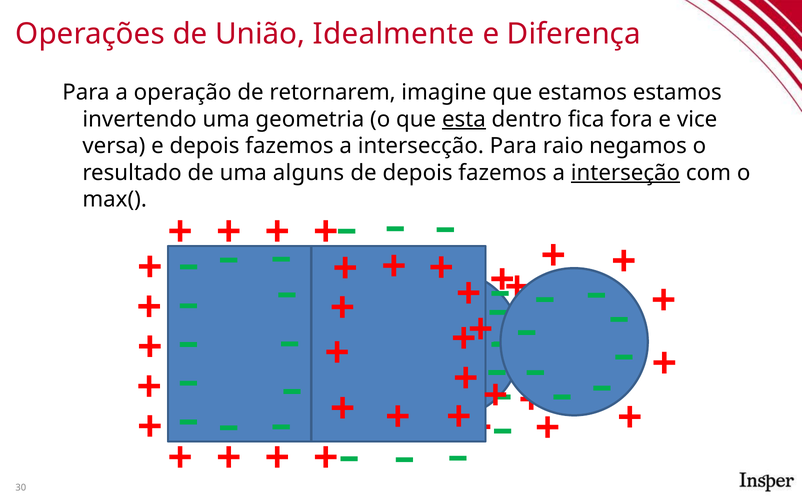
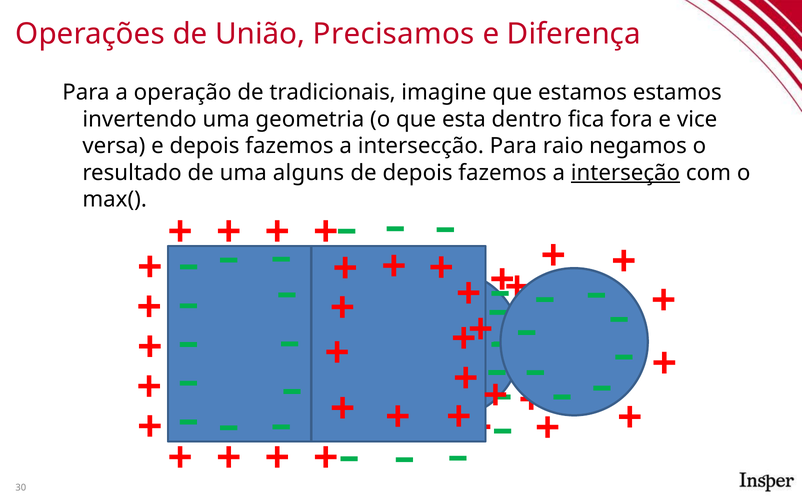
Idealmente: Idealmente -> Precisamos
retornarem: retornarem -> tradicionais
esta underline: present -> none
